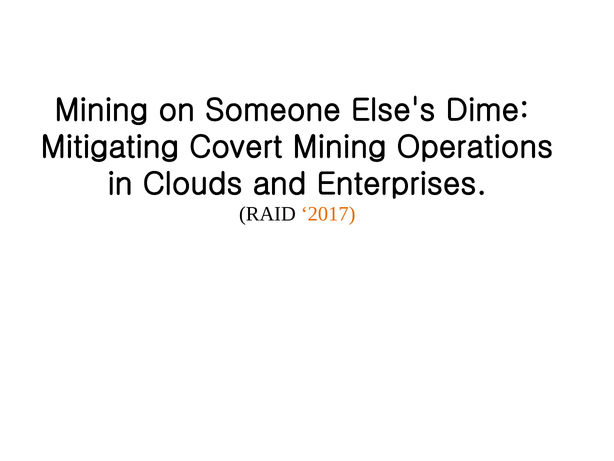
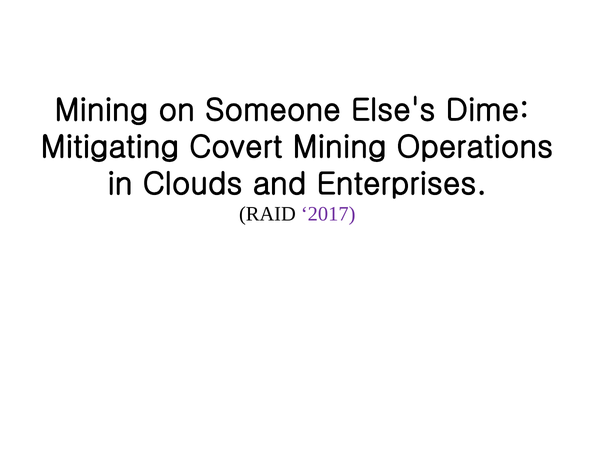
2017 colour: orange -> purple
